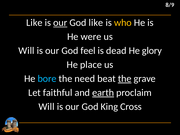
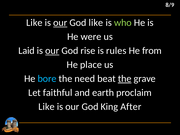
who colour: yellow -> light green
Will at (26, 51): Will -> Laid
our at (52, 51) underline: none -> present
feel: feel -> rise
dead: dead -> rules
glory: glory -> from
earth underline: present -> none
Will at (46, 107): Will -> Like
Cross: Cross -> After
